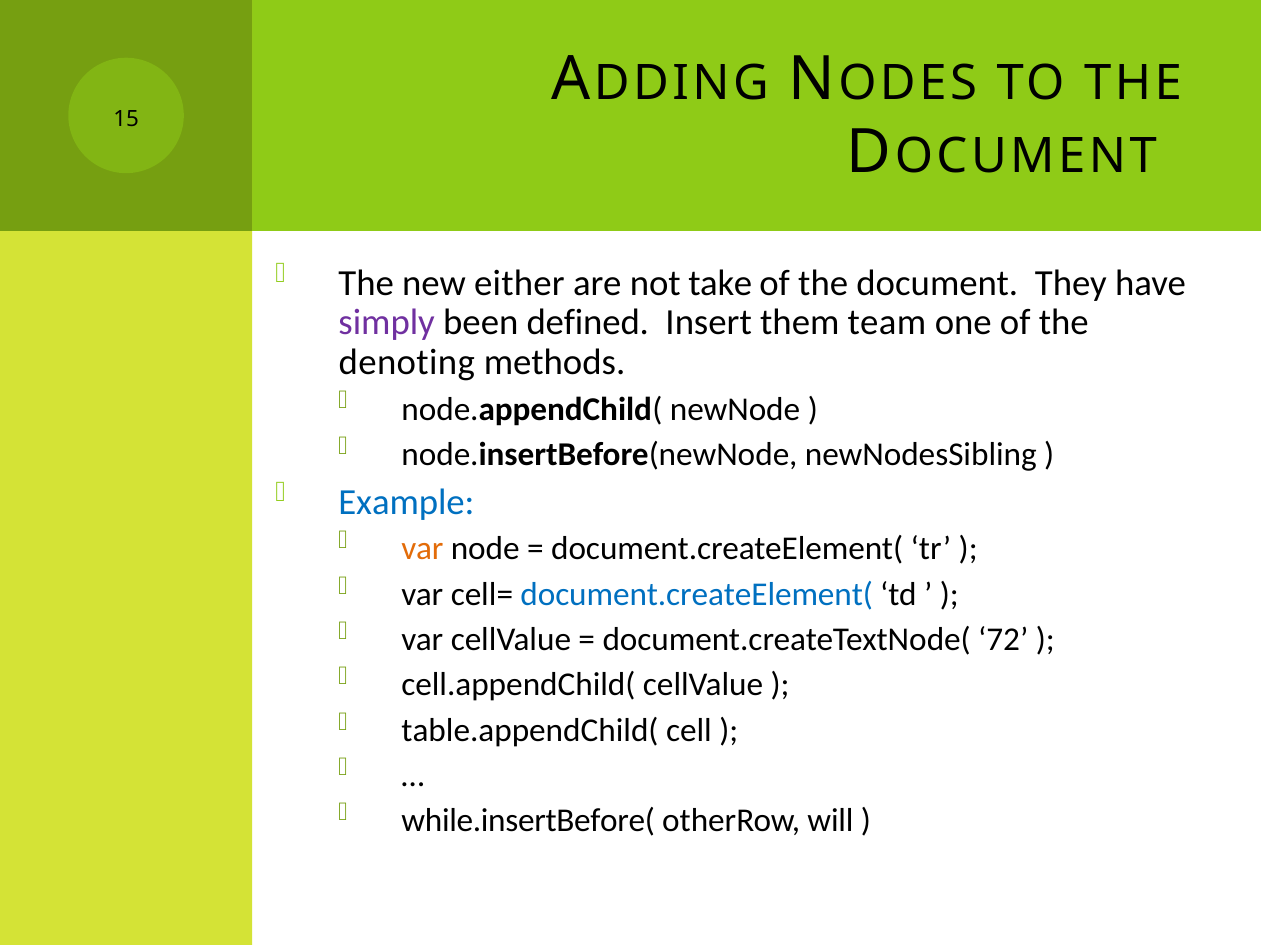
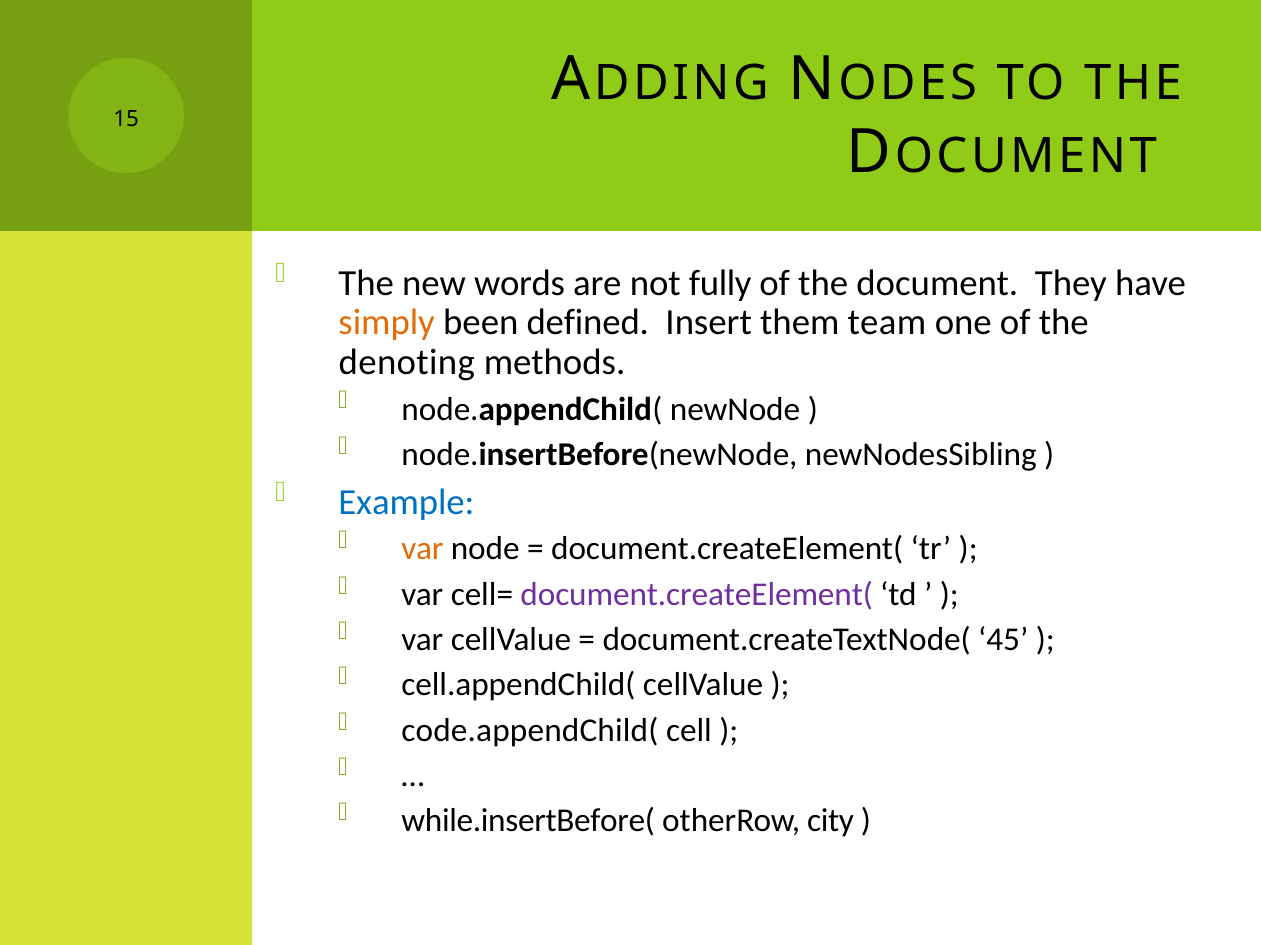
either: either -> words
take: take -> fully
simply colour: purple -> orange
document.createElement( at (697, 595) colour: blue -> purple
72: 72 -> 45
table.appendChild(: table.appendChild( -> code.appendChild(
will: will -> city
